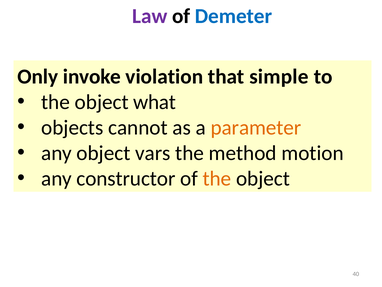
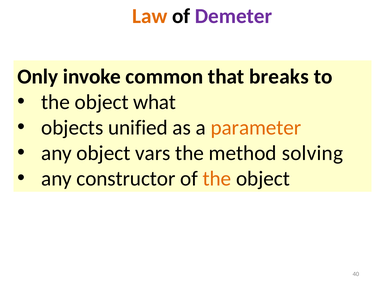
Law colour: purple -> orange
Demeter colour: blue -> purple
violation: violation -> common
simple: simple -> breaks
cannot: cannot -> unified
motion: motion -> solving
